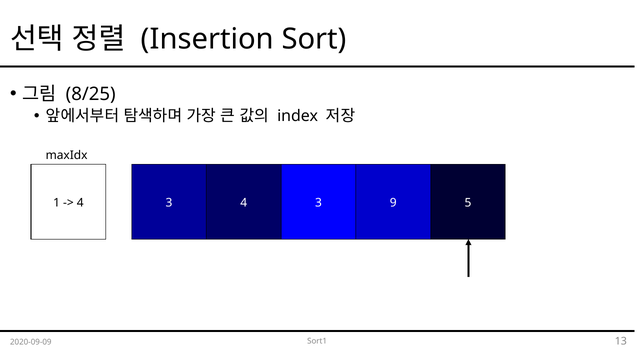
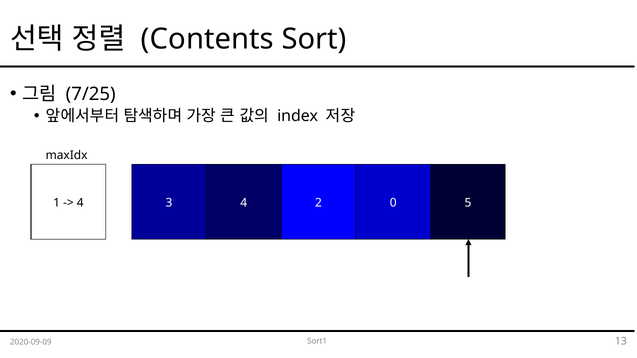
Insertion: Insertion -> Contents
8/25: 8/25 -> 7/25
4 3: 3 -> 2
9: 9 -> 0
